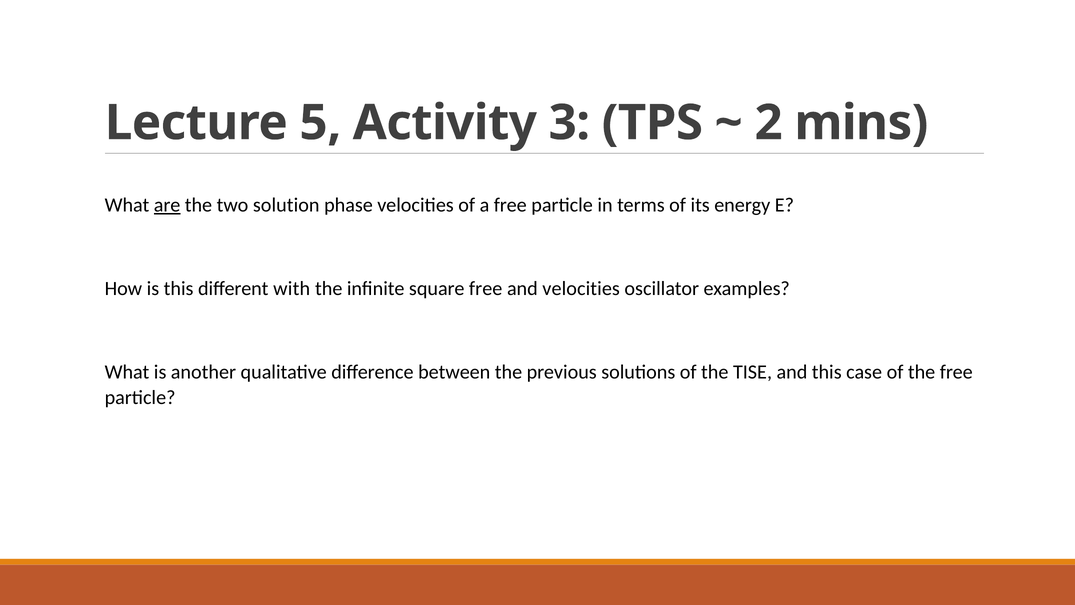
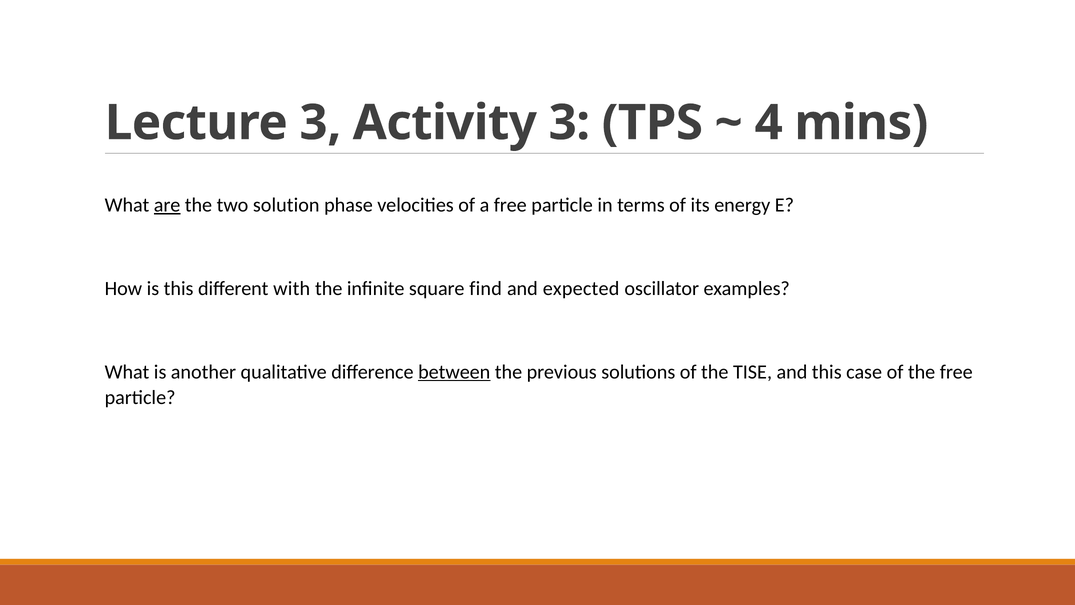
Lecture 5: 5 -> 3
2: 2 -> 4
square free: free -> find
and velocities: velocities -> expected
between underline: none -> present
